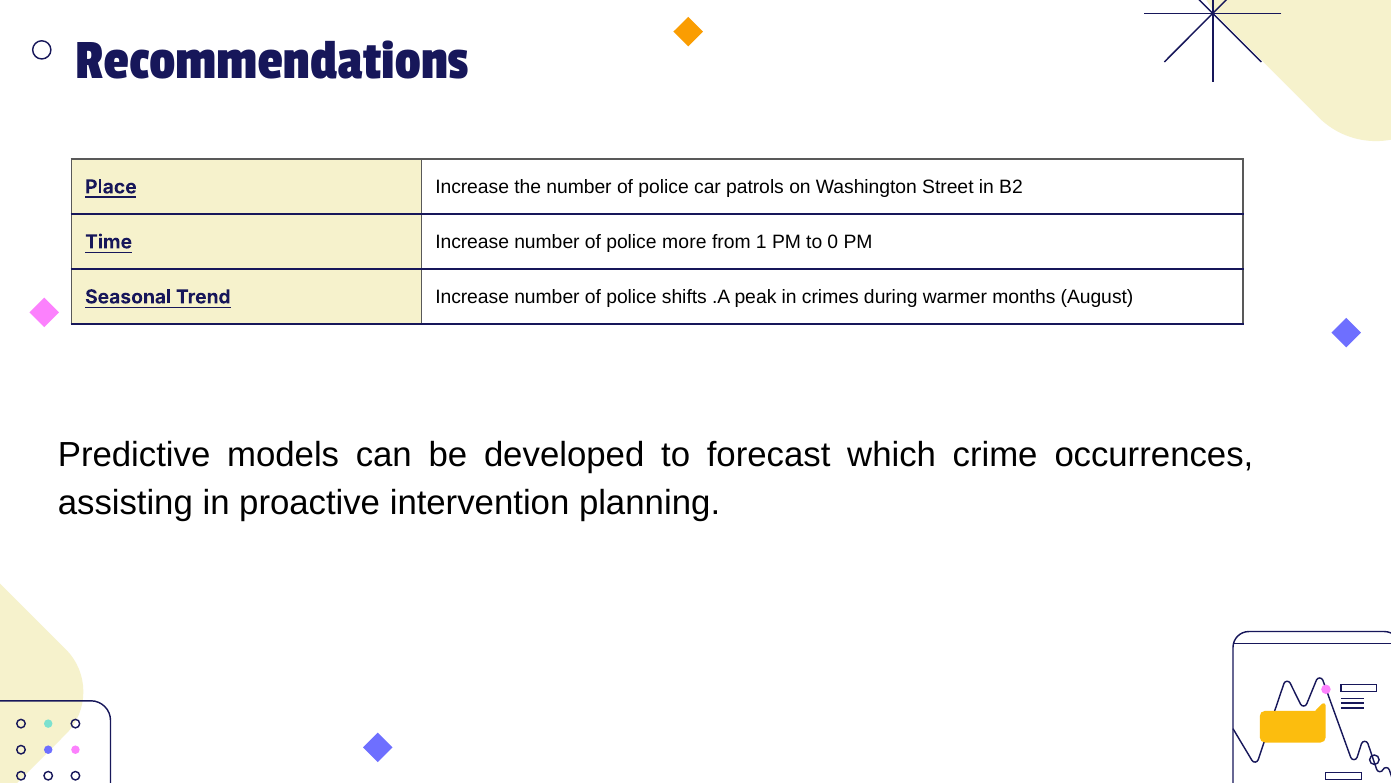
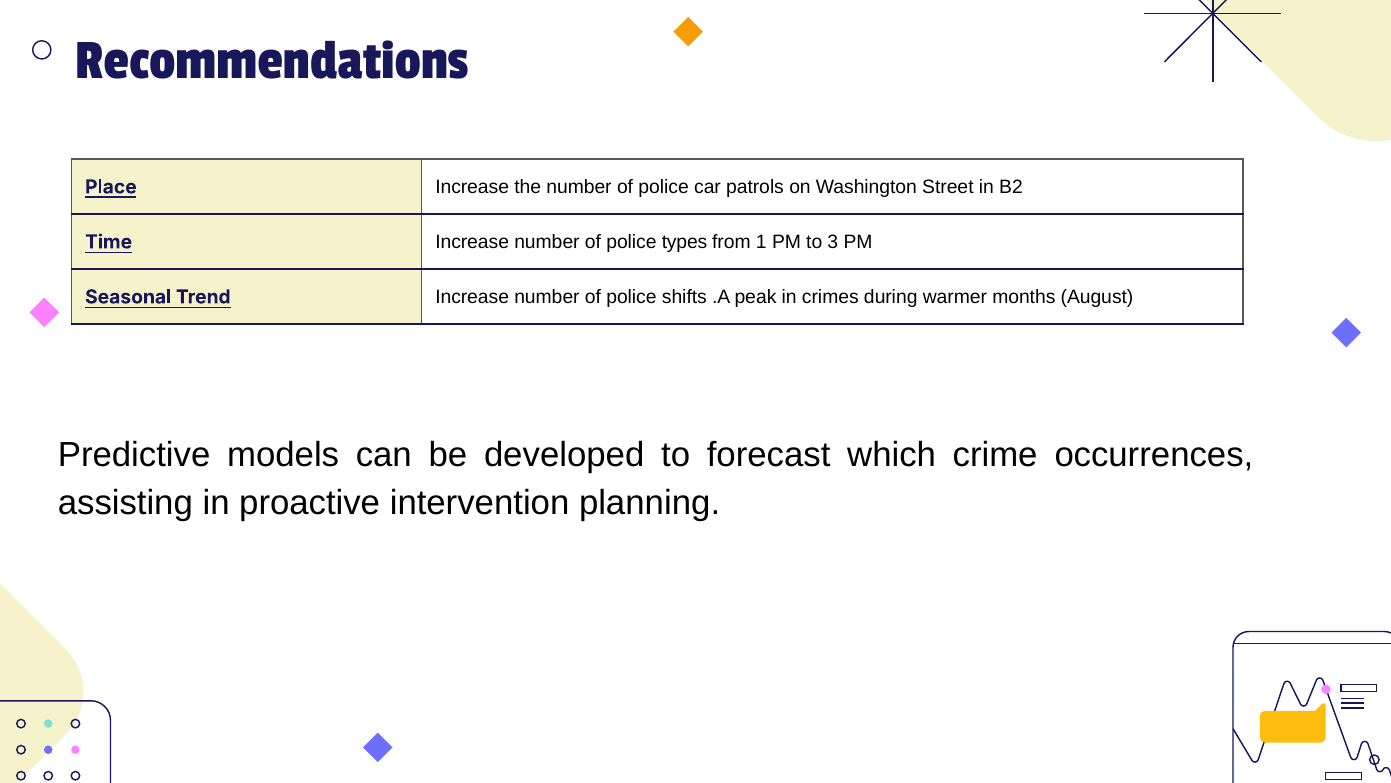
more: more -> types
0: 0 -> 3
